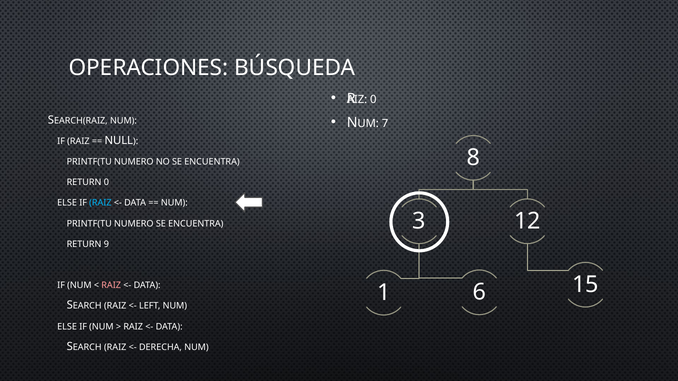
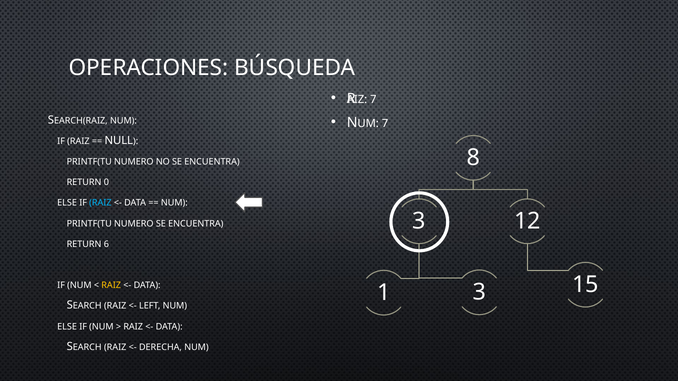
0 at (373, 99): 0 -> 7
9: 9 -> 6
RAIZ at (111, 286) colour: pink -> yellow
6 at (479, 293): 6 -> 3
